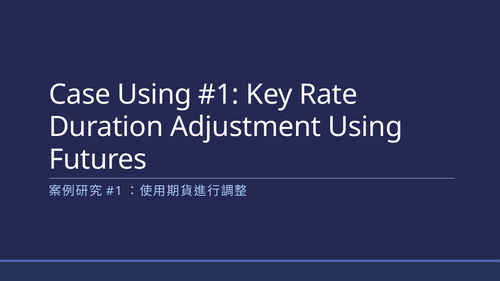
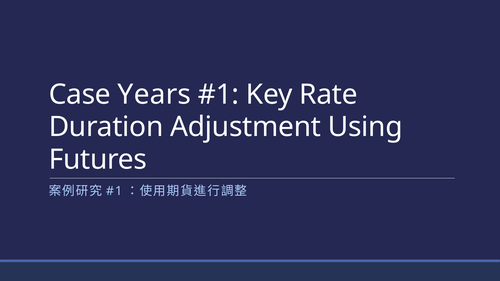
Case Using: Using -> Years
